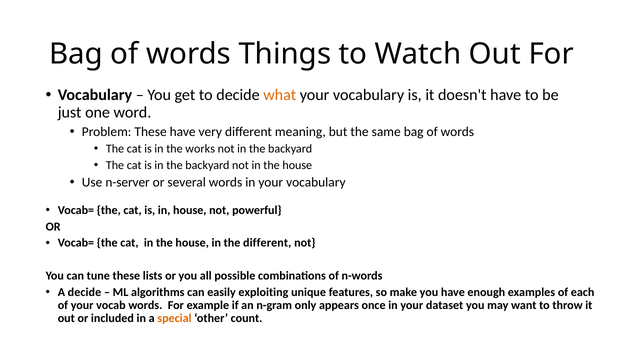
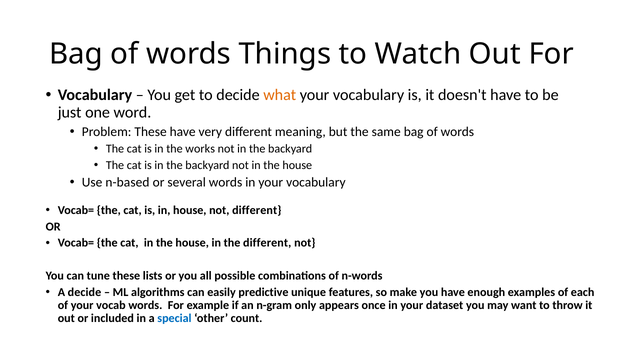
n-server: n-server -> n-based
not powerful: powerful -> different
exploiting: exploiting -> predictive
special colour: orange -> blue
